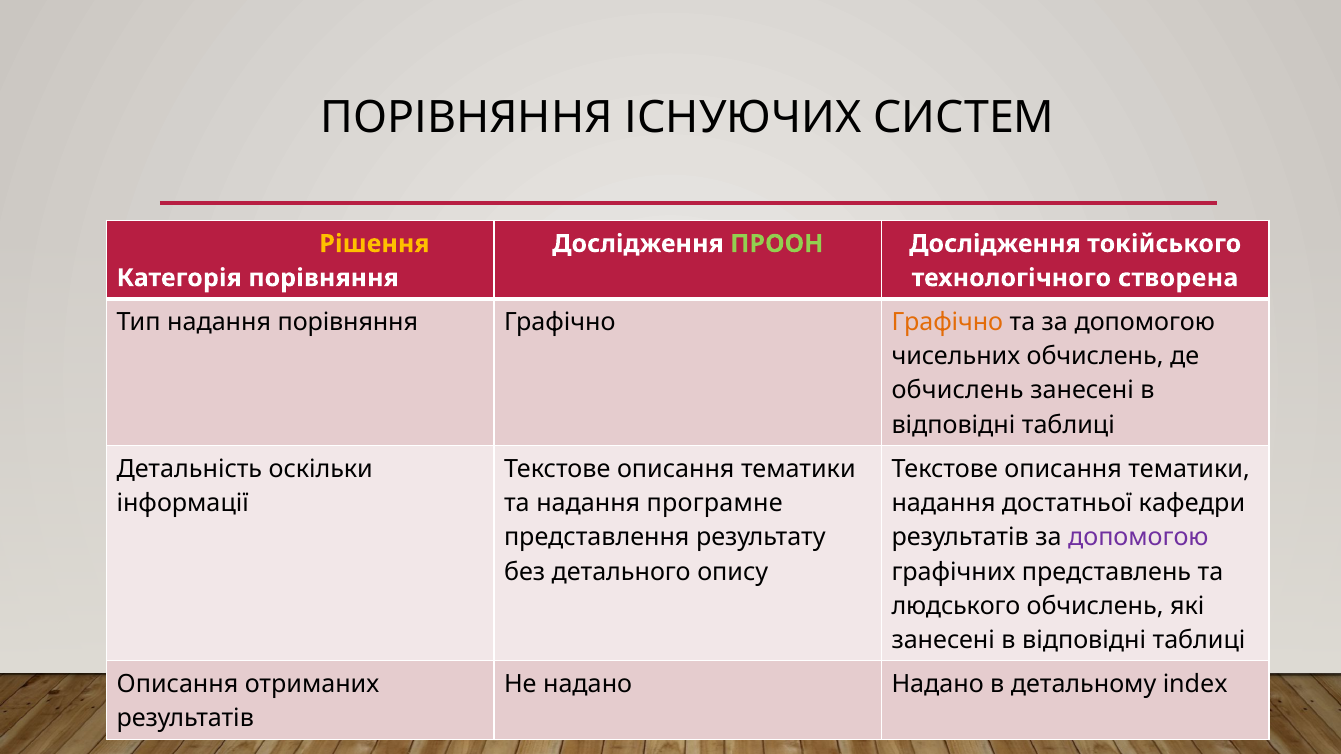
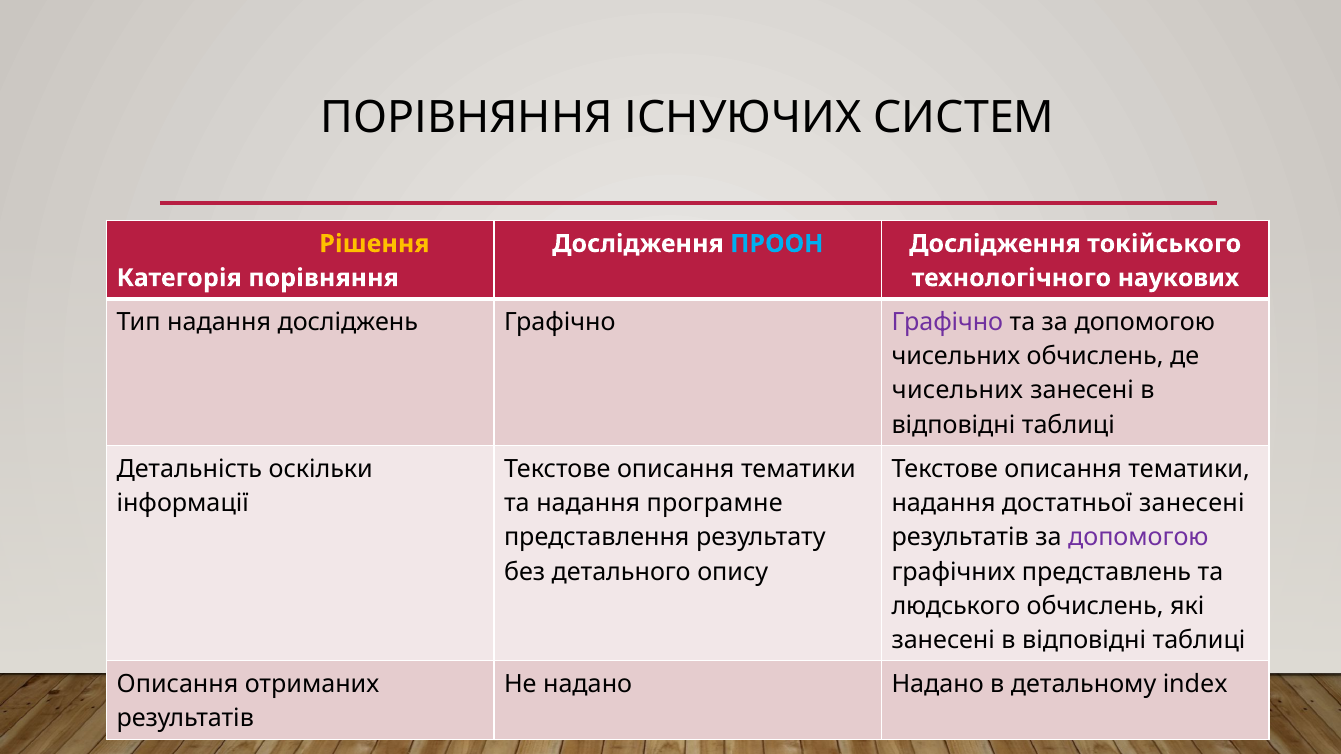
ПРООН colour: light green -> light blue
створена: створена -> наукових
надання порівняння: порівняння -> досліджень
Графічно at (947, 322) colour: orange -> purple
обчислень at (958, 391): обчислень -> чисельних
достатньої кафедри: кафедри -> занесені
